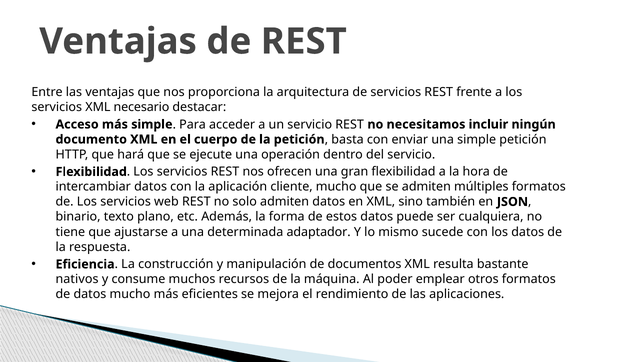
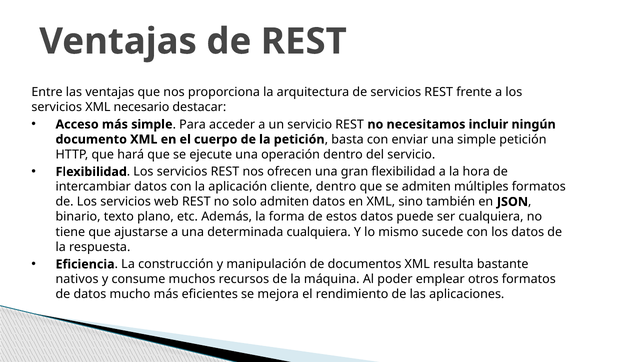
cliente mucho: mucho -> dentro
determinada adaptador: adaptador -> cualquiera
